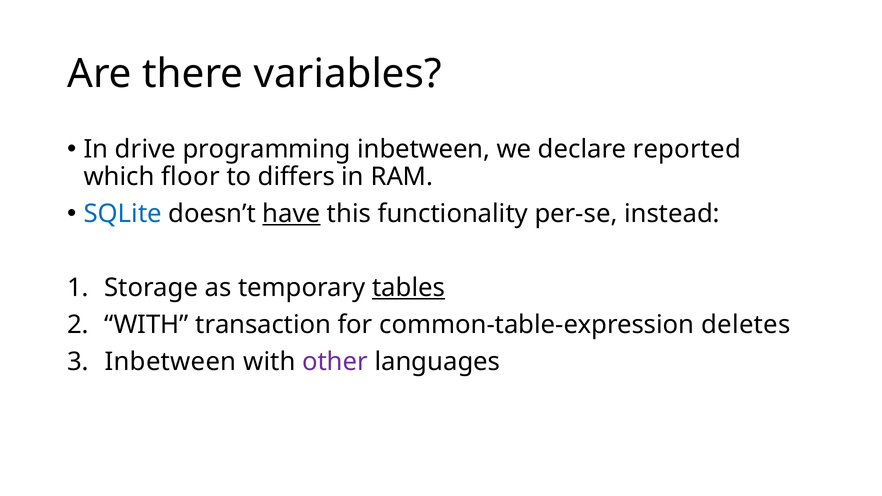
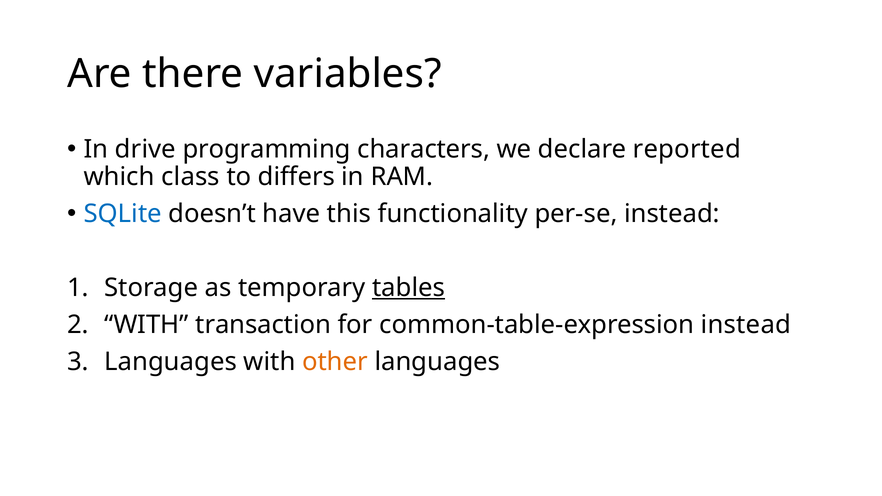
programming inbetween: inbetween -> characters
floor: floor -> class
have underline: present -> none
common-table-expression deletes: deletes -> instead
Inbetween at (171, 362): Inbetween -> Languages
other colour: purple -> orange
